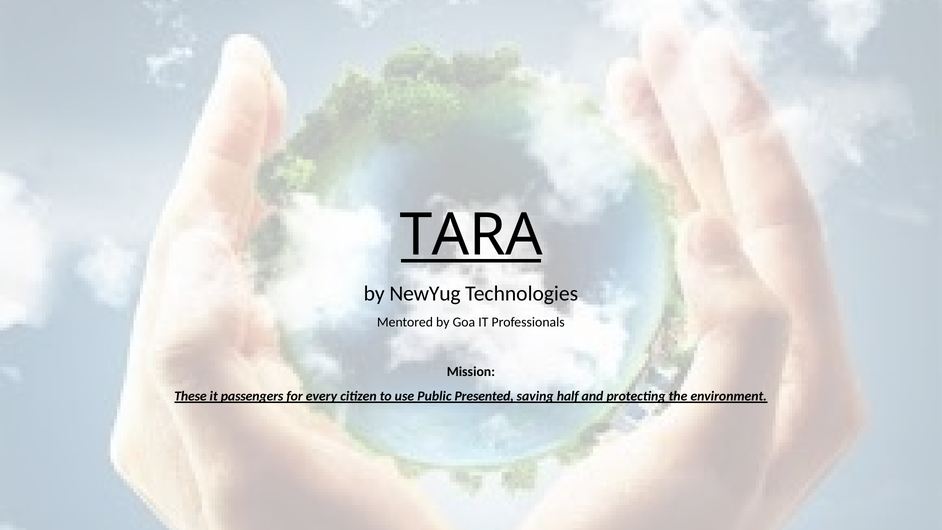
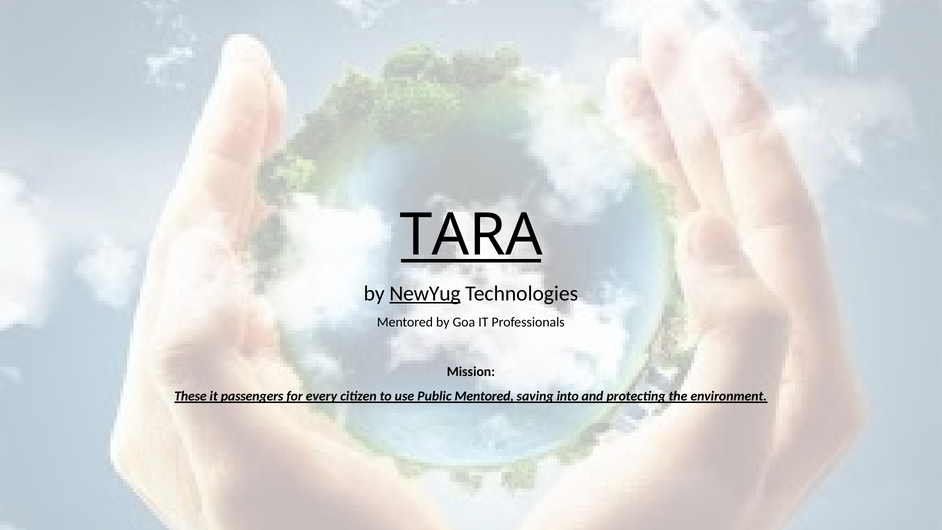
NewYug underline: none -> present
Public Presented: Presented -> Mentored
half: half -> into
